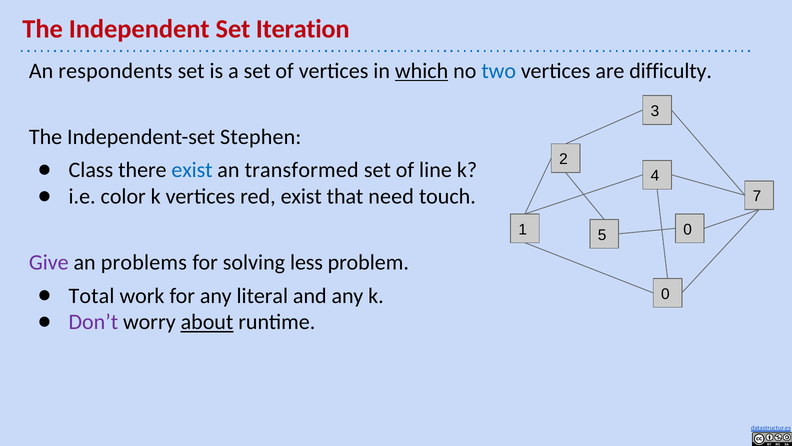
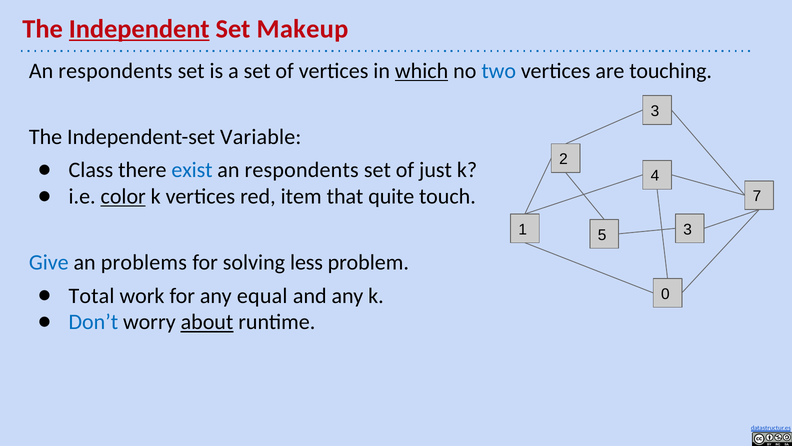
Independent underline: none -> present
Iteration: Iteration -> Makeup
difficulty: difficulty -> touching
Stephen: Stephen -> Variable
transformed at (302, 170): transformed -> respondents
line: line -> just
color underline: none -> present
red exist: exist -> item
need: need -> quite
5 0: 0 -> 3
Give colour: purple -> blue
literal: literal -> equal
Don’t colour: purple -> blue
